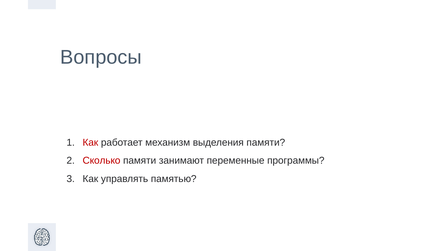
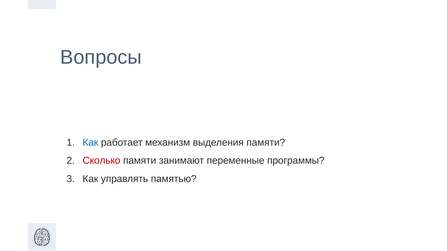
Как at (90, 143) colour: red -> blue
